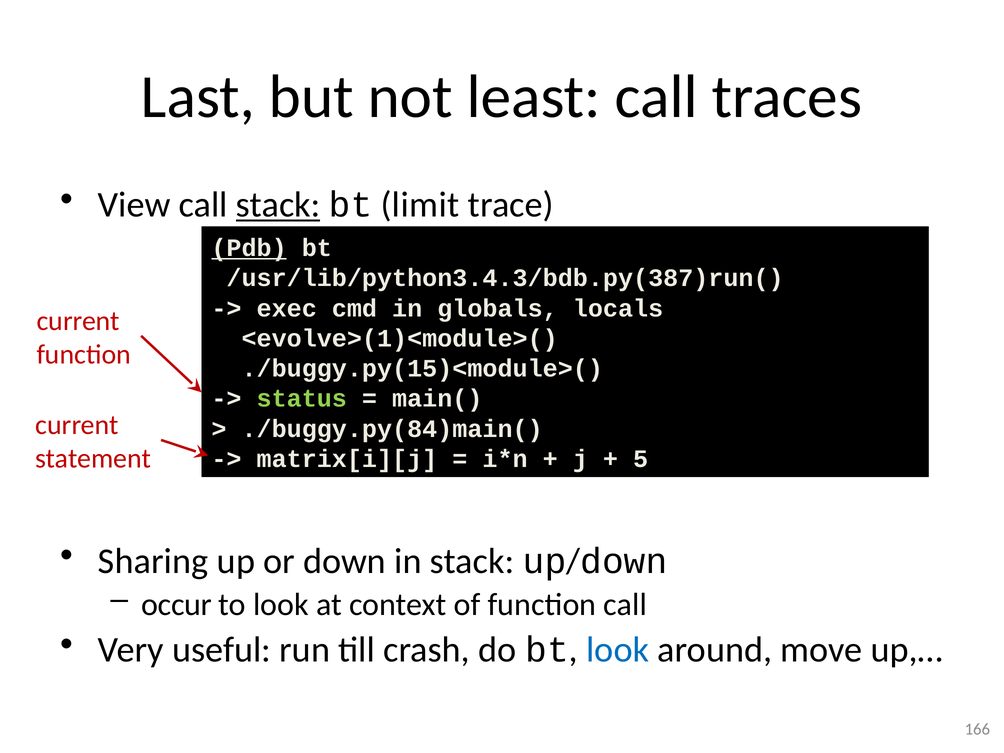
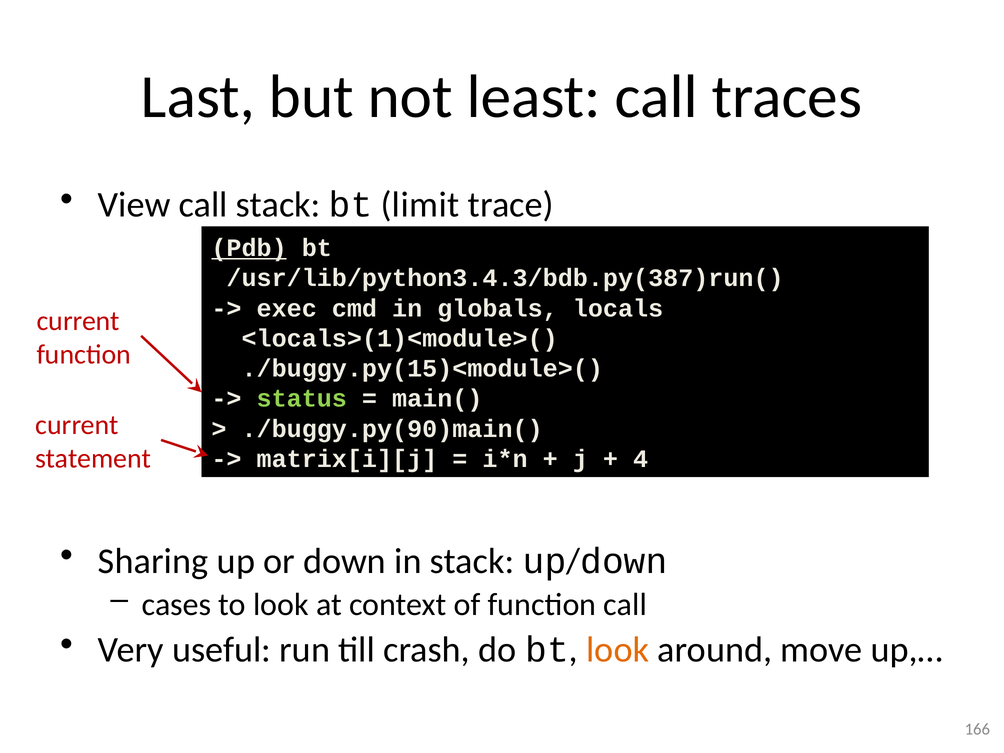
stack at (278, 205) underline: present -> none
<evolve>(1)<module>(: <evolve>(1)<module>( -> <locals>(1)<module>(
./buggy.py(84)main(: ./buggy.py(84)main( -> ./buggy.py(90)main(
5: 5 -> 4
occur: occur -> cases
look at (618, 650) colour: blue -> orange
